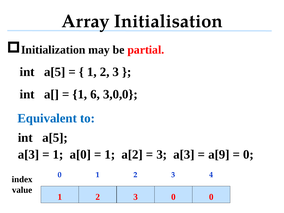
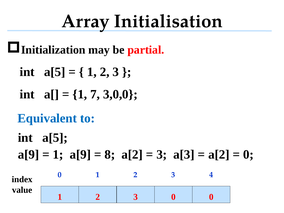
6: 6 -> 7
a[3 at (28, 155): a[3 -> a[9
1 a[0: a[0 -> a[9
1 at (110, 155): 1 -> 8
a[9 at (219, 155): a[9 -> a[2
